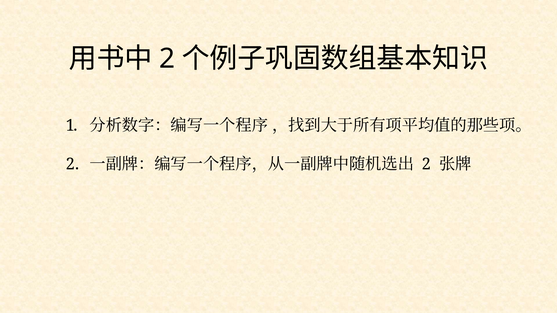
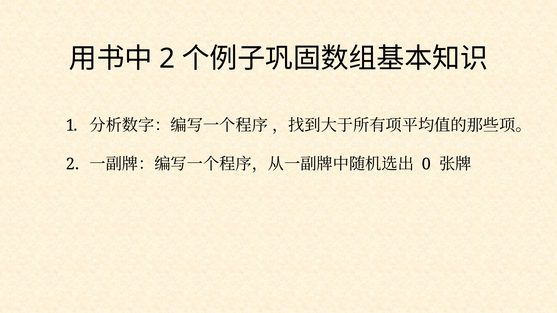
2 at (426, 164): 2 -> 0
